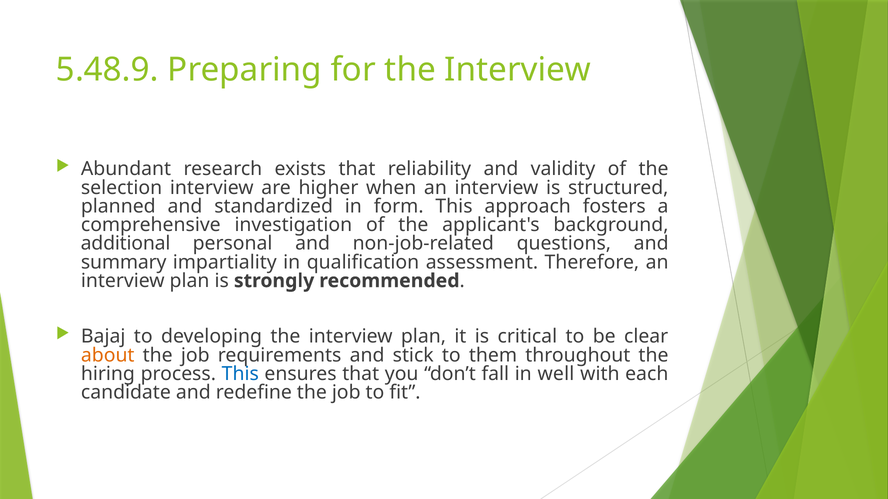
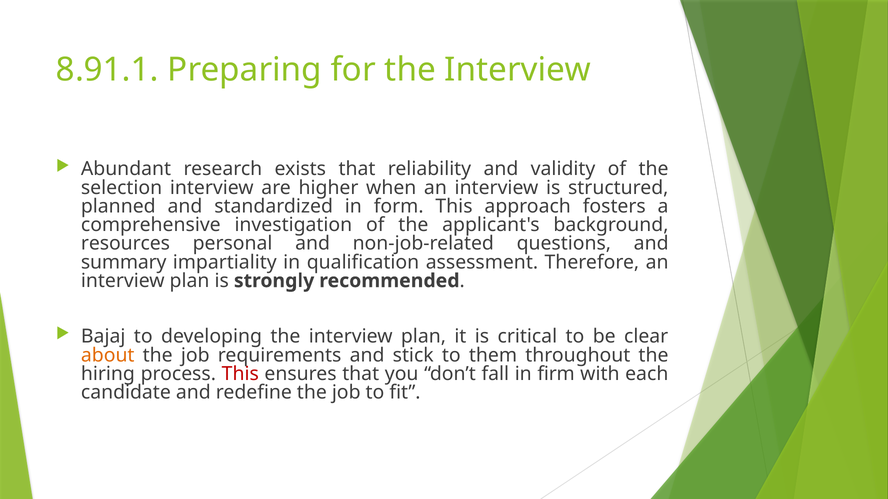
5.48.9: 5.48.9 -> 8.91.1
additional: additional -> resources
This at (240, 374) colour: blue -> red
well: well -> firm
